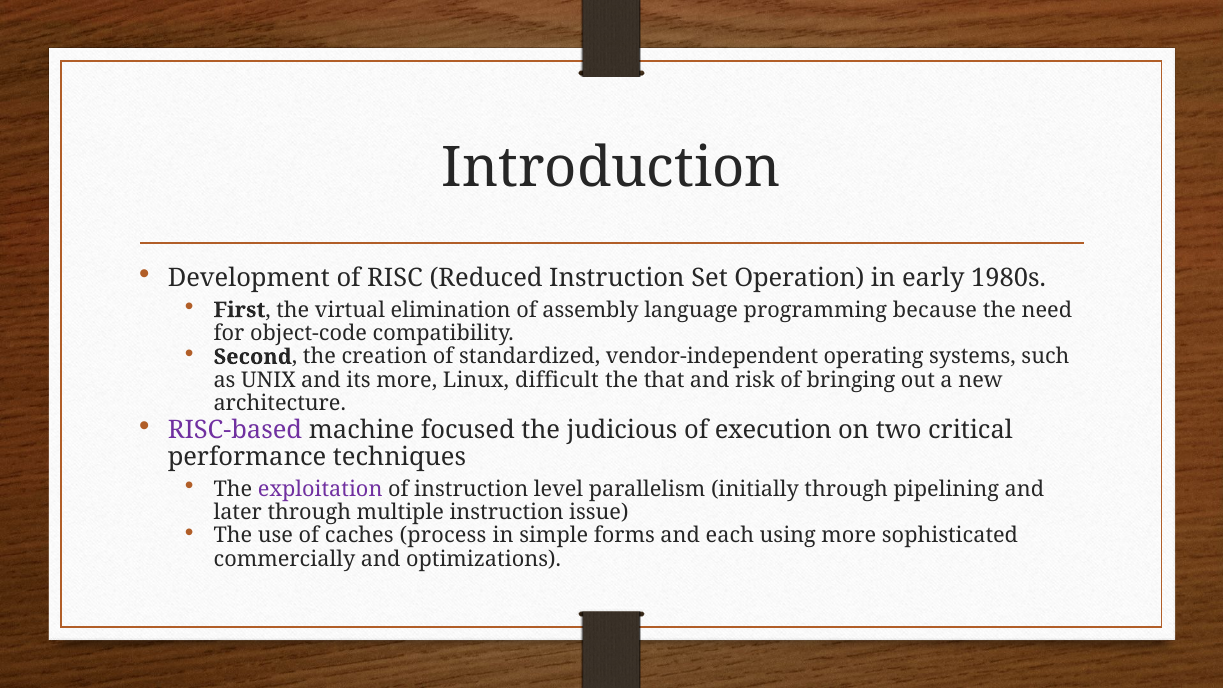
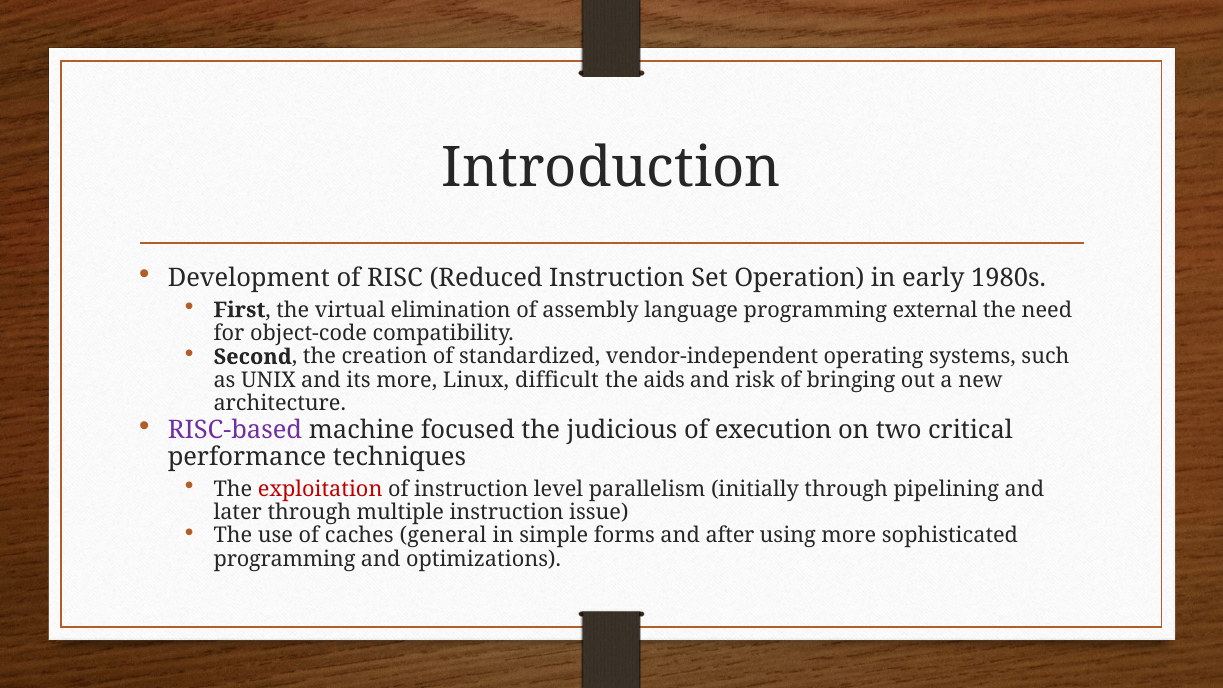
because: because -> external
that: that -> aids
exploitation colour: purple -> red
process: process -> general
each: each -> after
commercially at (284, 559): commercially -> programming
